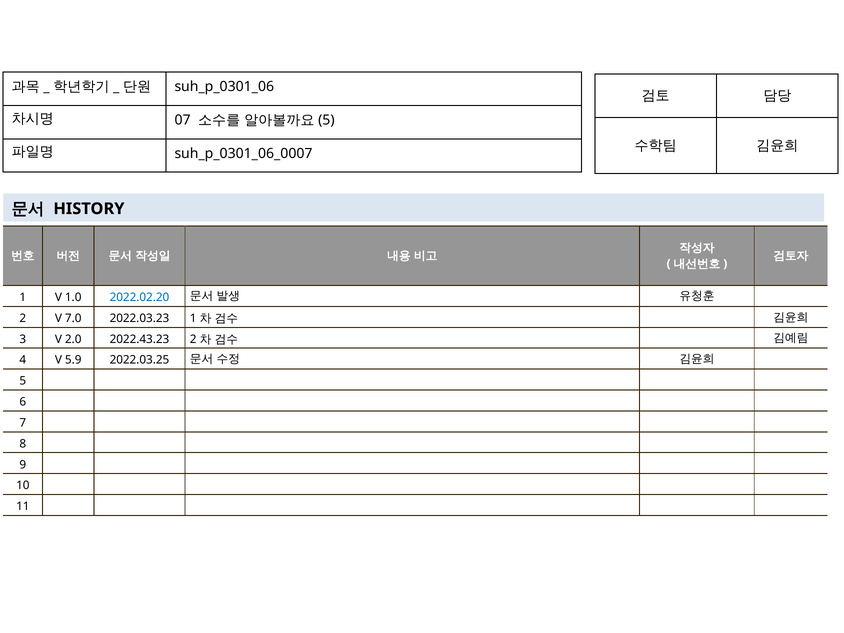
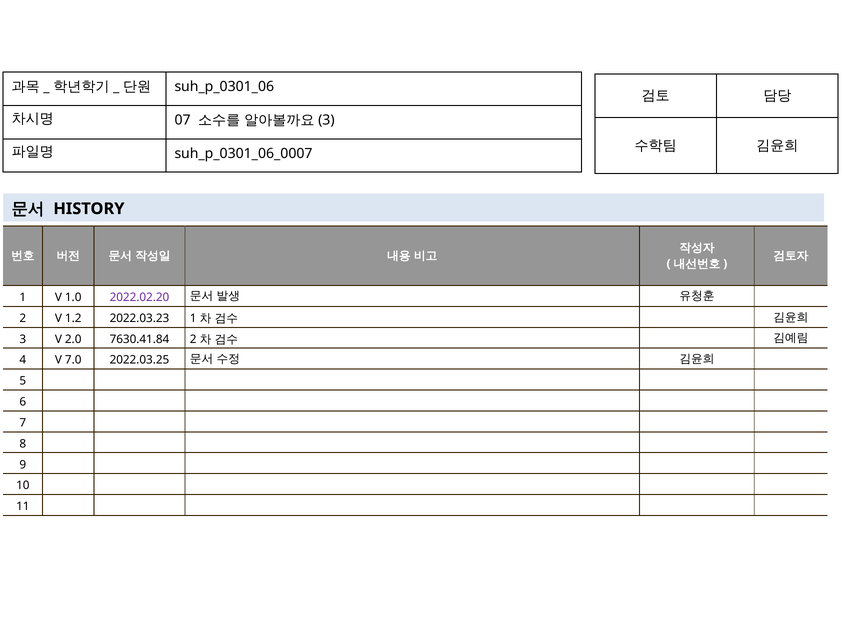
5 at (326, 120): 5 -> 3
2022.02.20 colour: blue -> purple
7.0: 7.0 -> 1.2
2022.43.23: 2022.43.23 -> 7630.41.84
5.9: 5.9 -> 7.0
